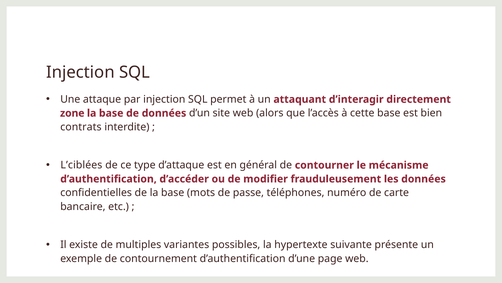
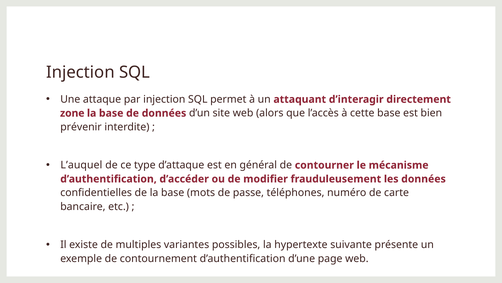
contrats: contrats -> prévenir
L’ciblées: L’ciblées -> L’auquel
